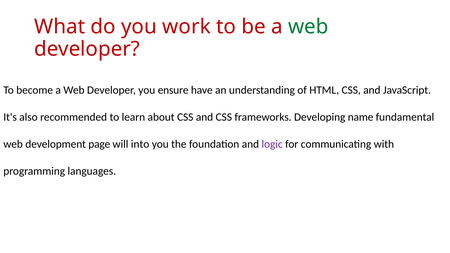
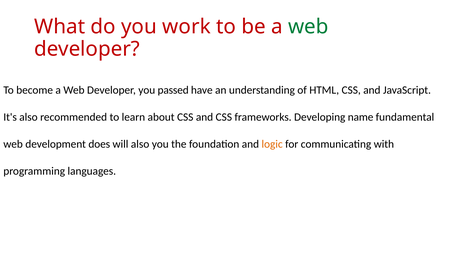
ensure: ensure -> passed
page: page -> does
will into: into -> also
logic colour: purple -> orange
